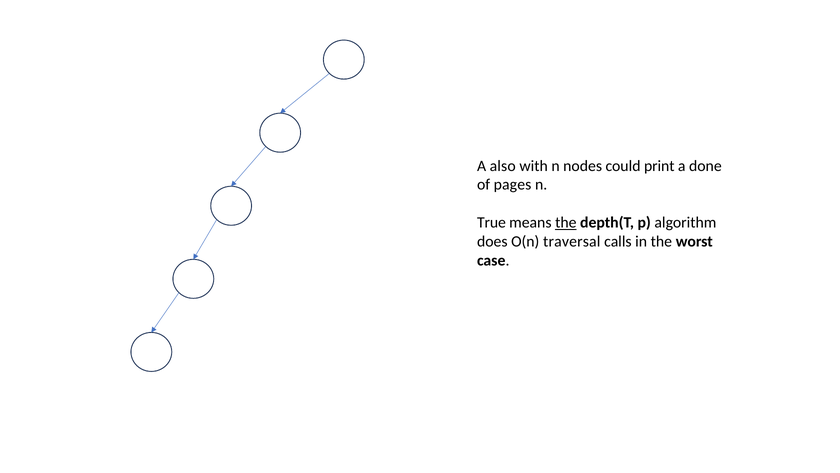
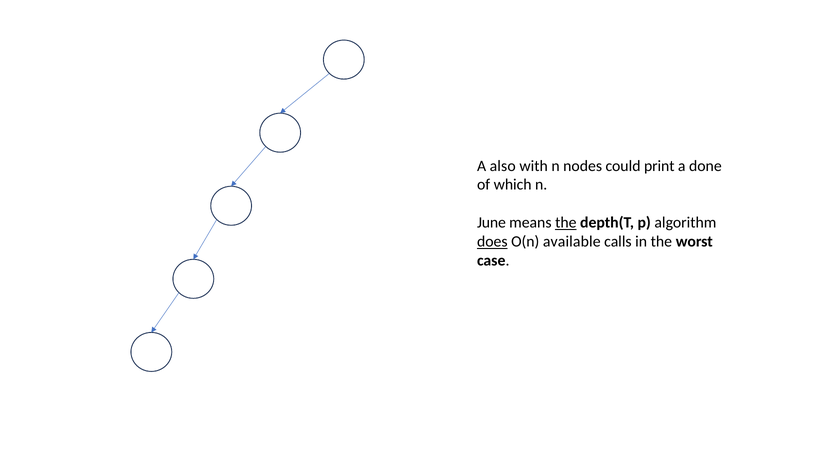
pages: pages -> which
True: True -> June
does underline: none -> present
traversal: traversal -> available
